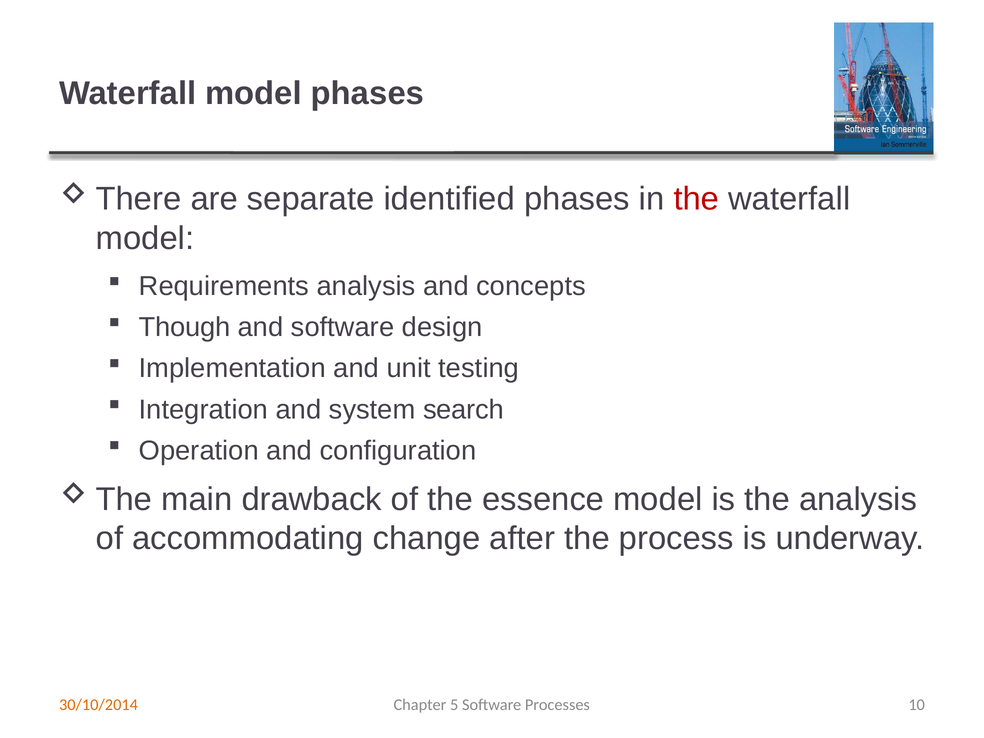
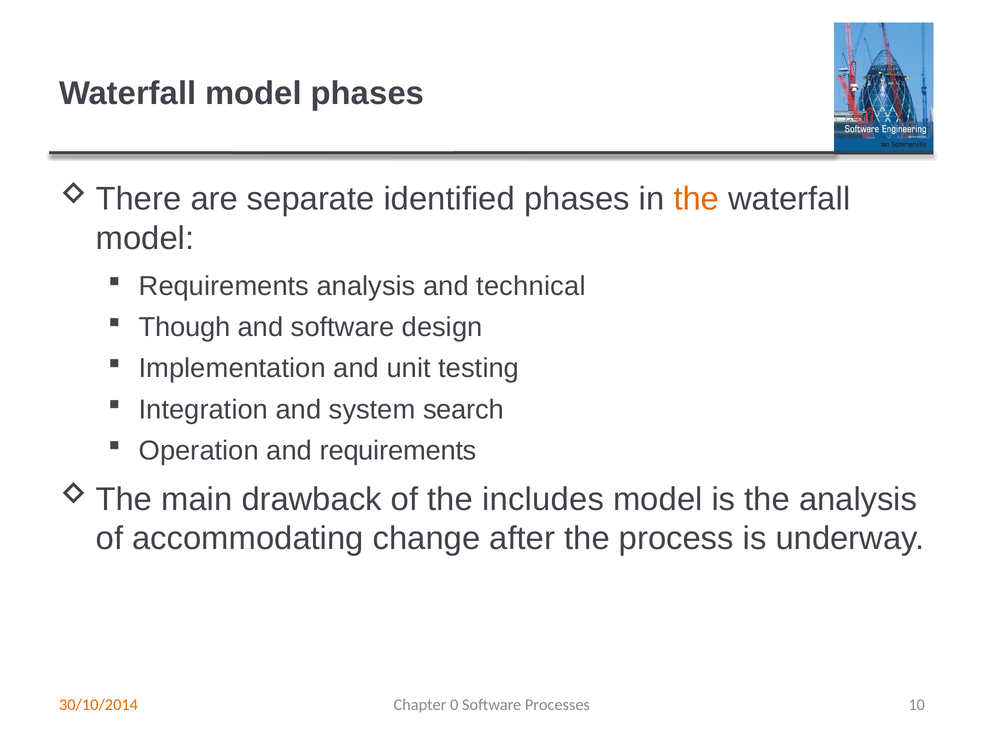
the at (696, 199) colour: red -> orange
concepts: concepts -> technical
and configuration: configuration -> requirements
essence: essence -> includes
5: 5 -> 0
